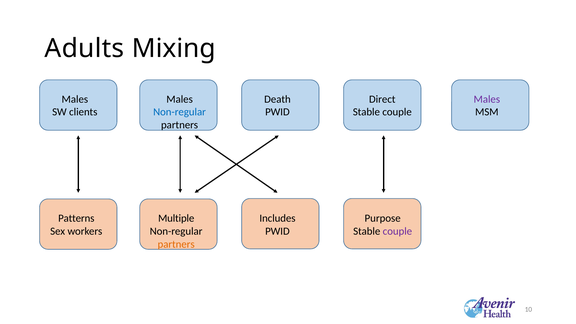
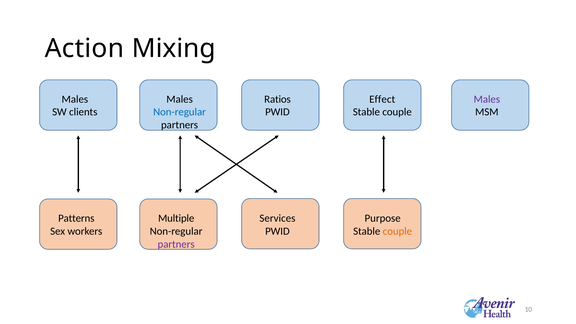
Adults: Adults -> Action
Death: Death -> Ratios
Direct: Direct -> Effect
Includes: Includes -> Services
couple at (397, 231) colour: purple -> orange
partners at (176, 244) colour: orange -> purple
